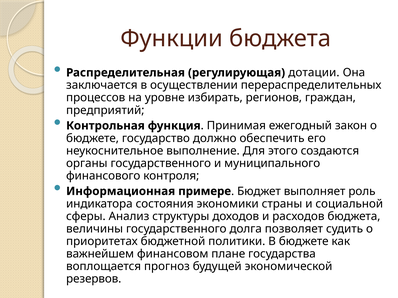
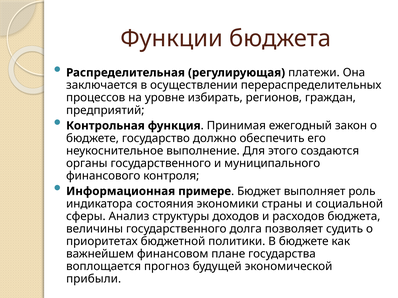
дотации: дотации -> платежи
резервов: резервов -> прибыли
